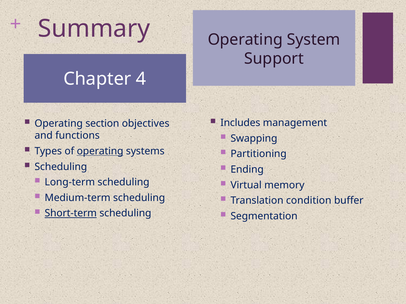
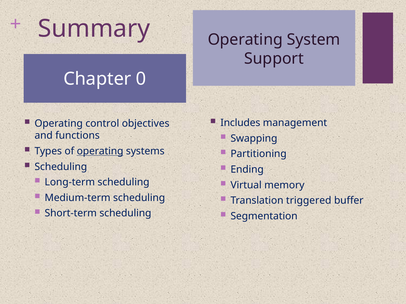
4: 4 -> 0
section: section -> control
condition: condition -> triggered
Short-term underline: present -> none
